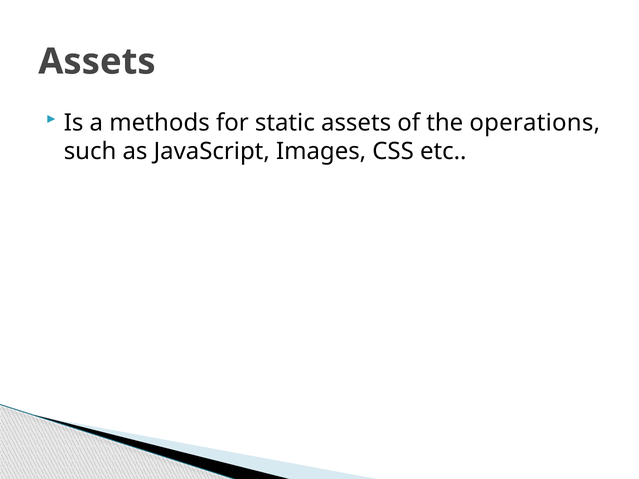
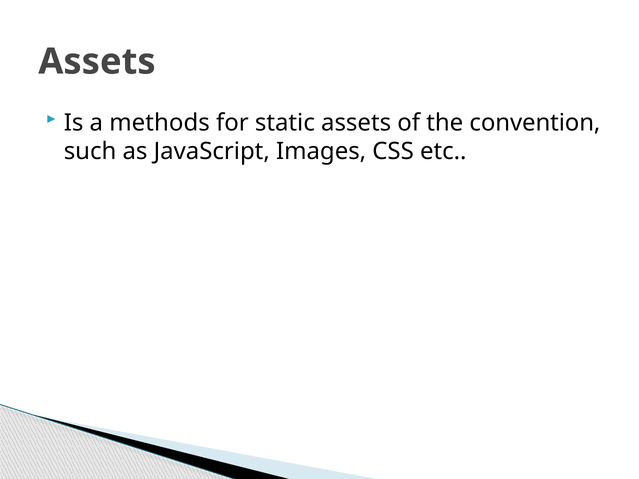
operations: operations -> convention
